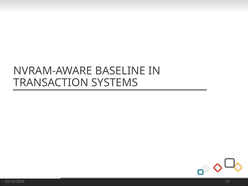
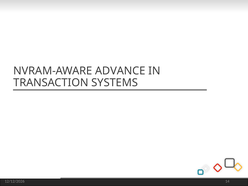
BASELINE: BASELINE -> ADVANCE
